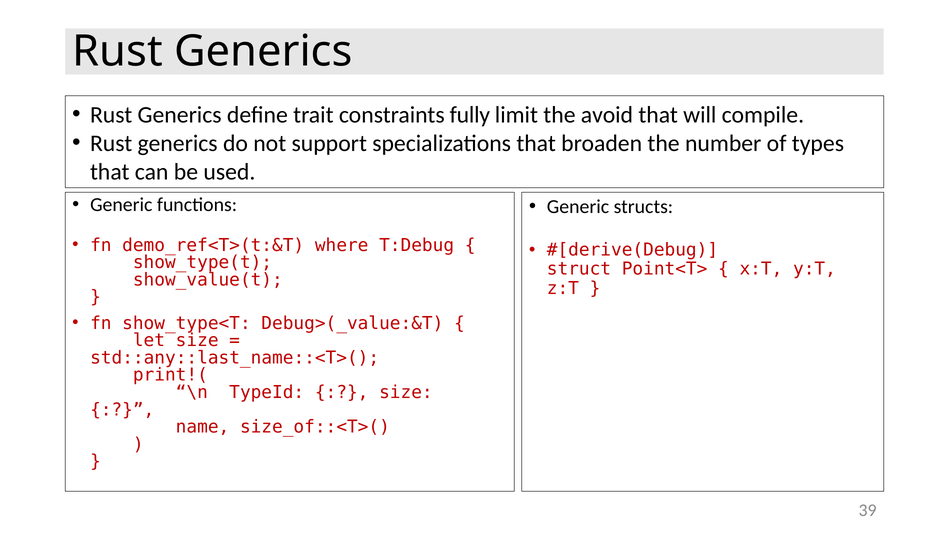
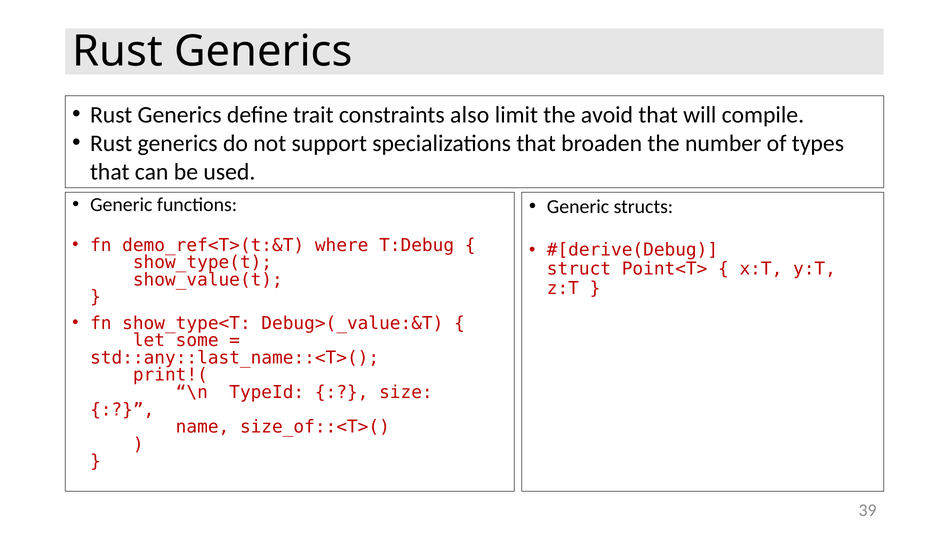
fully: fully -> also
let size: size -> some
